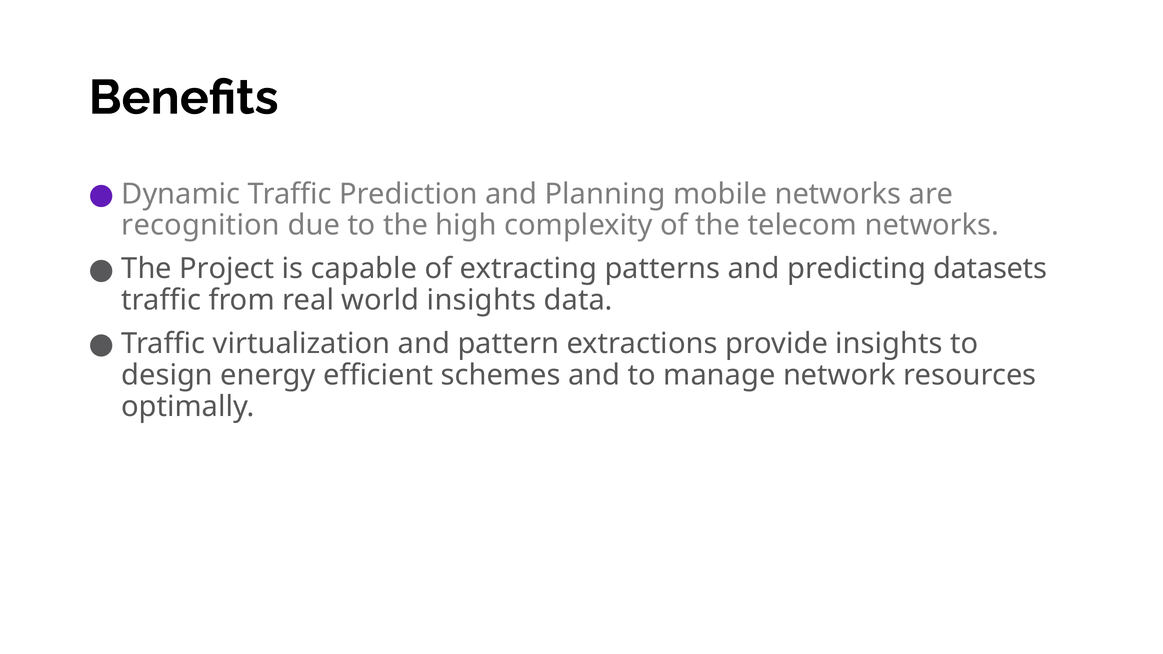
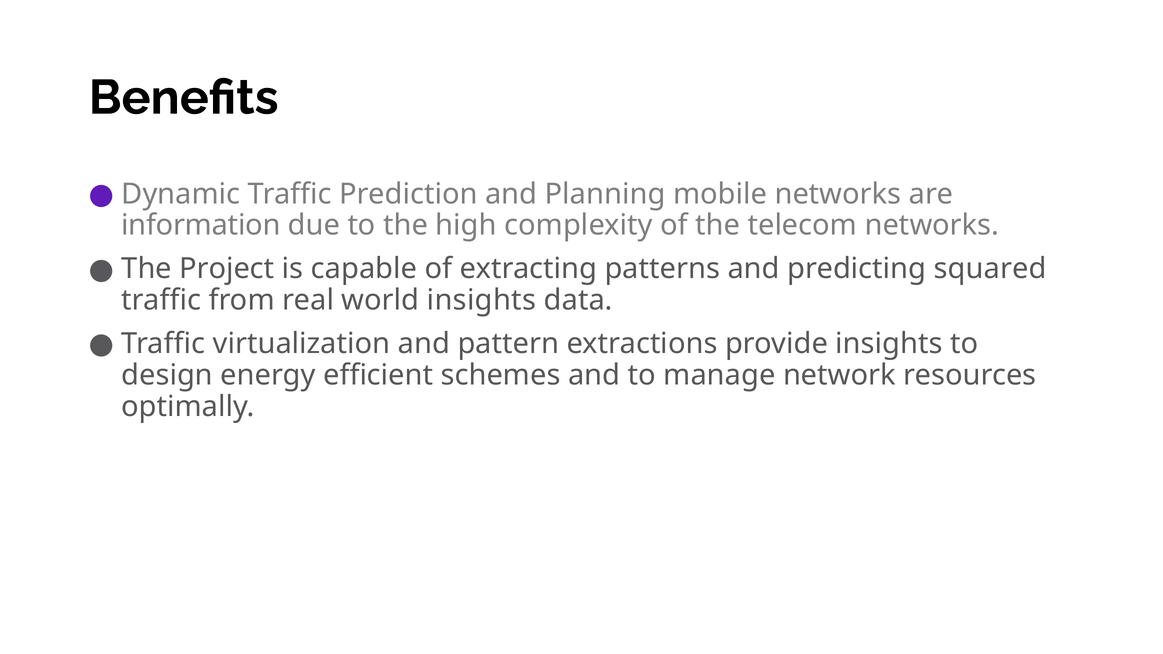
recognition: recognition -> information
datasets: datasets -> squared
